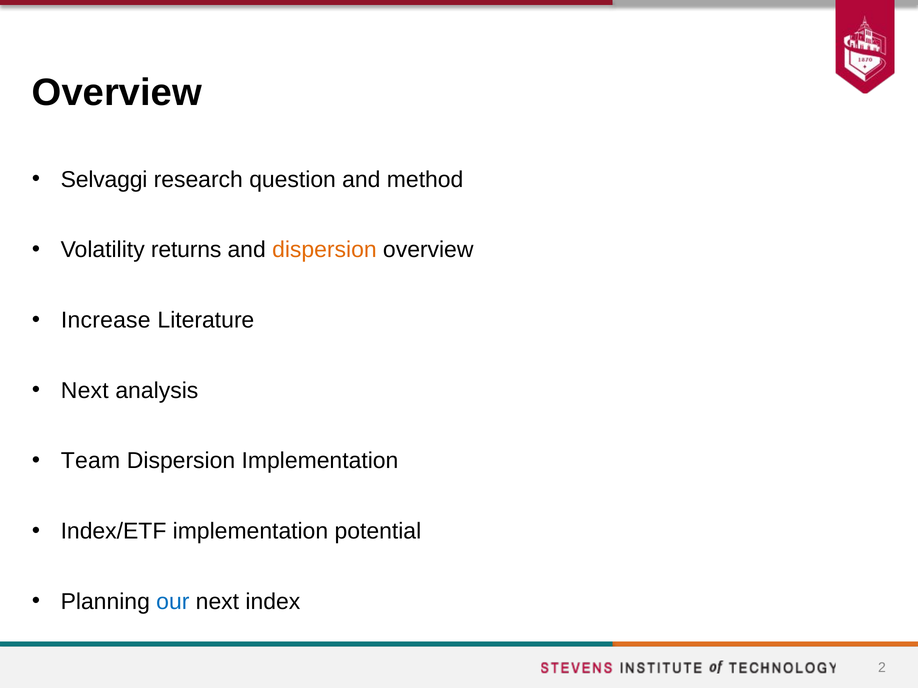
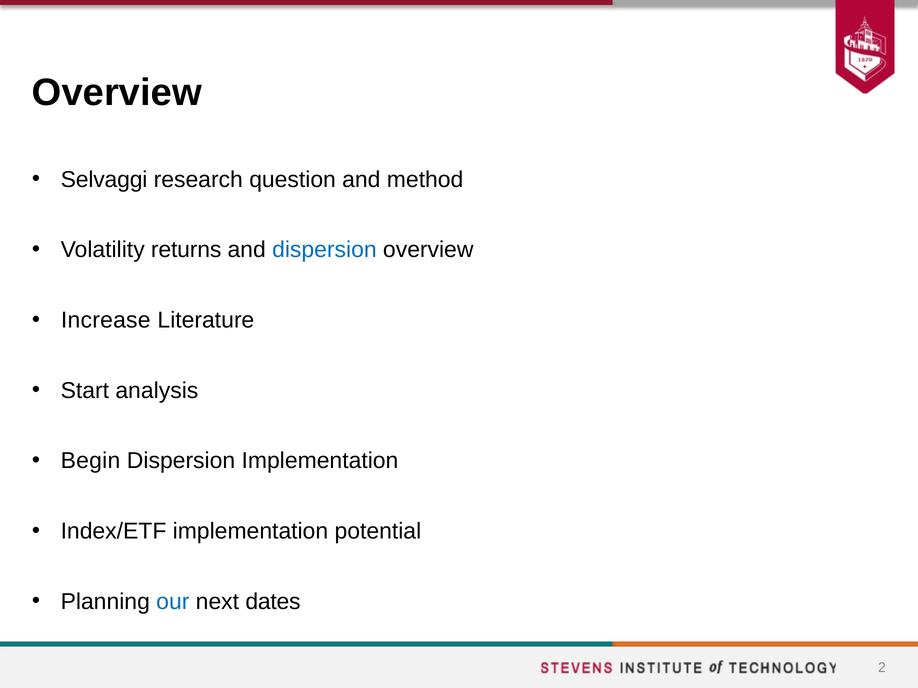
dispersion at (324, 250) colour: orange -> blue
Next at (85, 391): Next -> Start
Team: Team -> Begin
index: index -> dates
